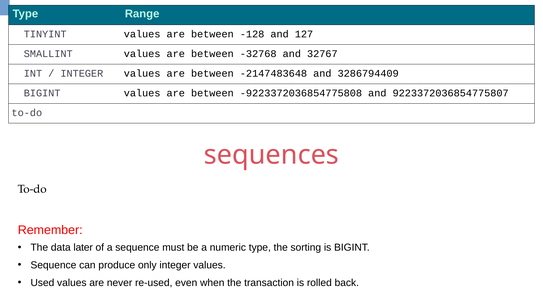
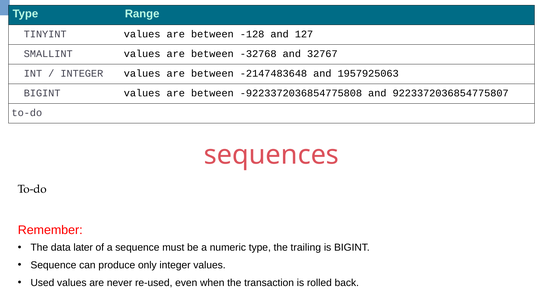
3286794409: 3286794409 -> 1957925063
sorting: sorting -> trailing
